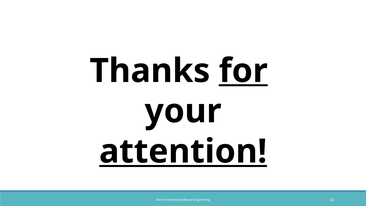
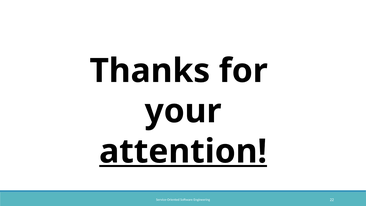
for underline: present -> none
